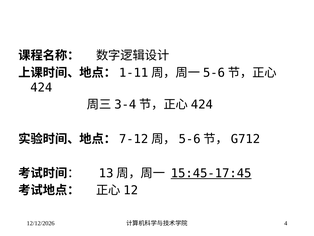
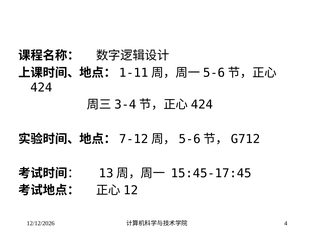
15:45-17:45 underline: present -> none
